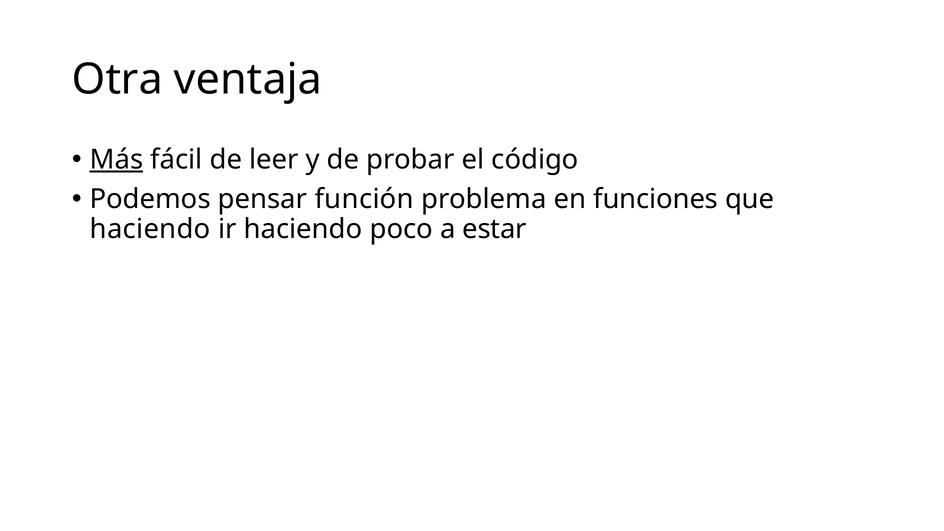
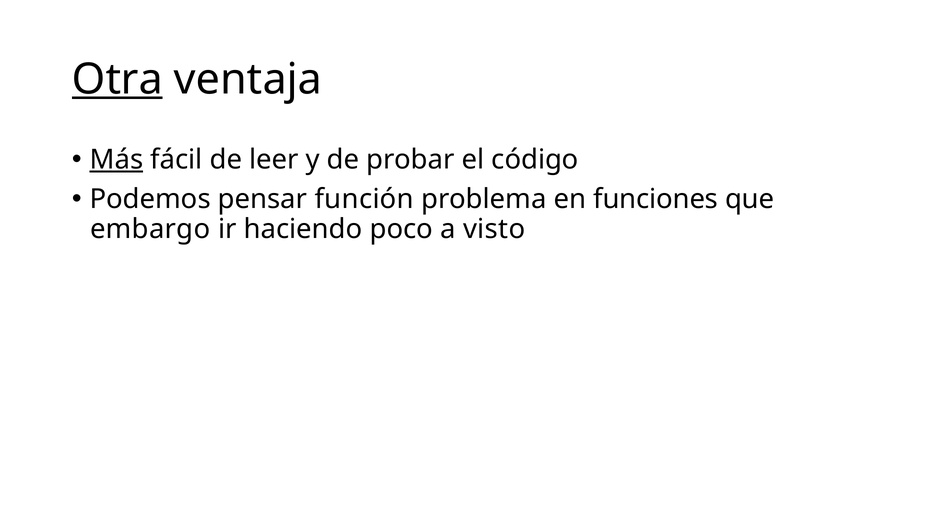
Otra underline: none -> present
haciendo at (150, 229): haciendo -> embargo
estar: estar -> visto
